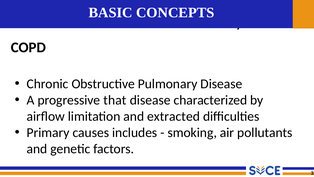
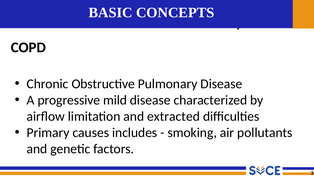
that: that -> mild
